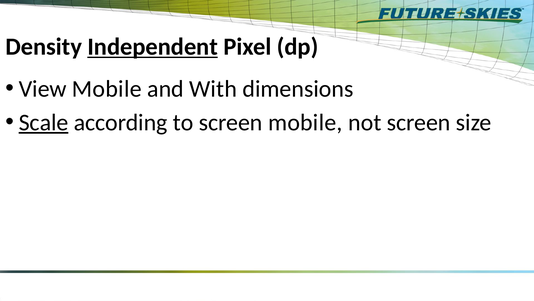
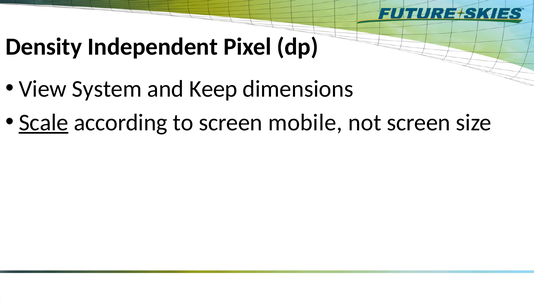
Independent underline: present -> none
View Mobile: Mobile -> System
With: With -> Keep
